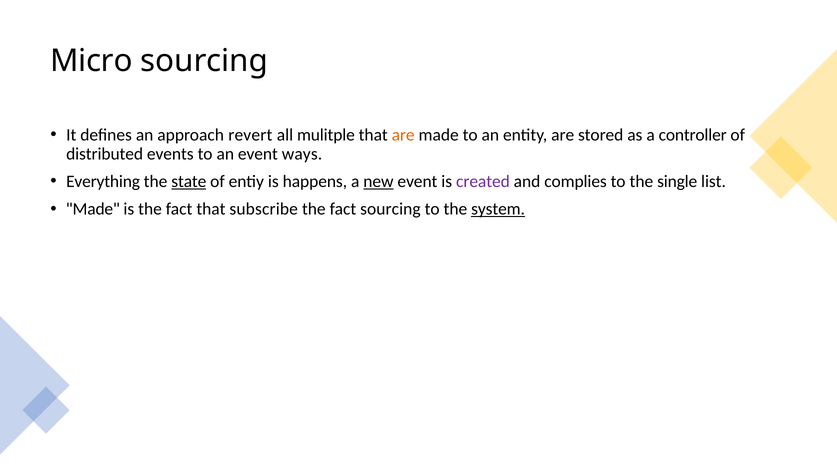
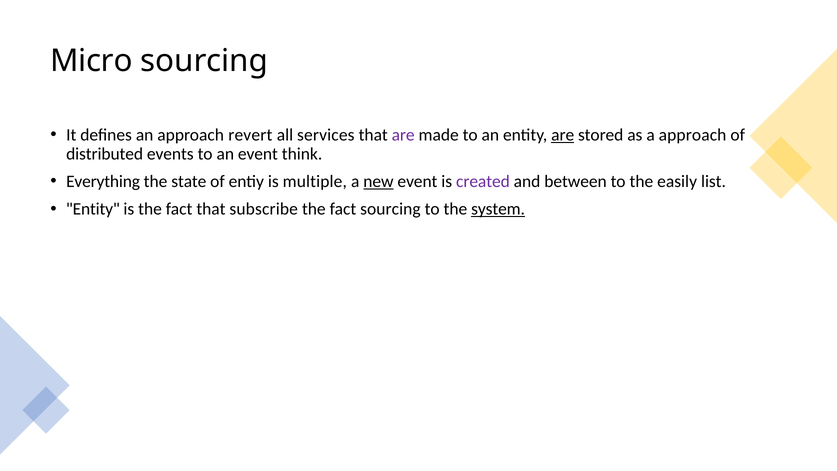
mulitple: mulitple -> services
are at (403, 135) colour: orange -> purple
are at (563, 135) underline: none -> present
a controller: controller -> approach
ways: ways -> think
state underline: present -> none
happens: happens -> multiple
complies: complies -> between
single: single -> easily
Made at (93, 209): Made -> Entity
